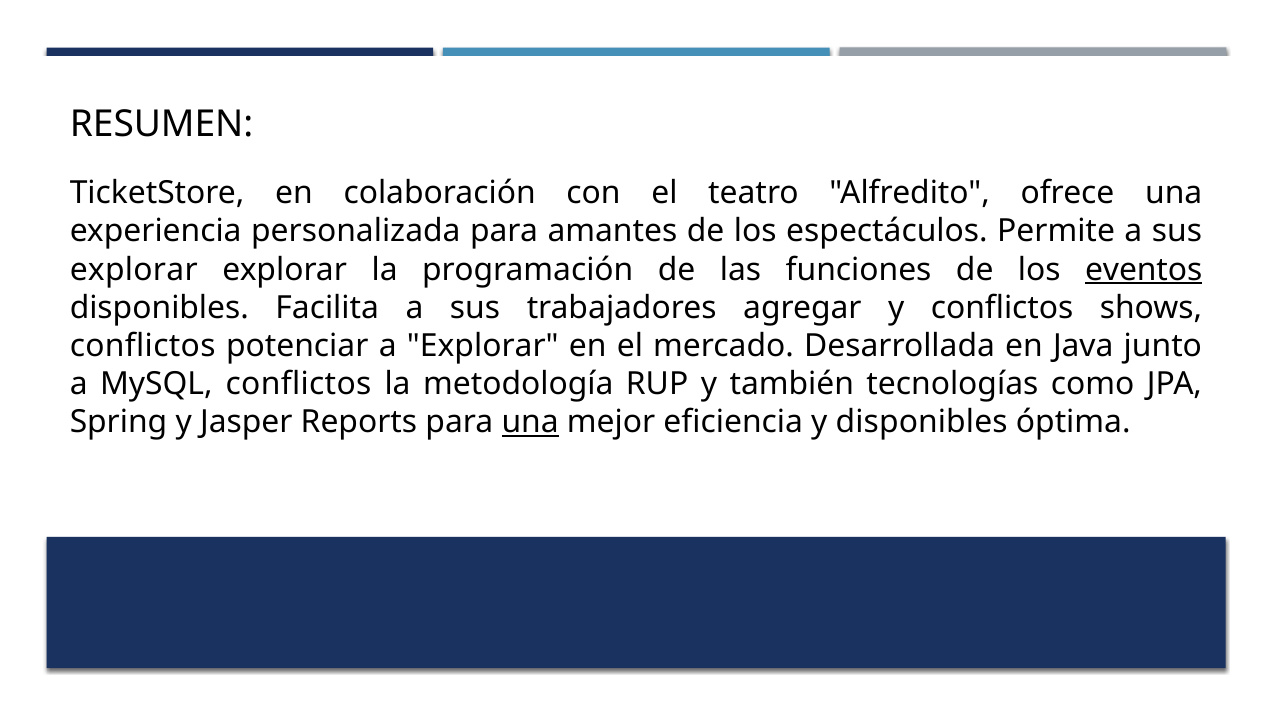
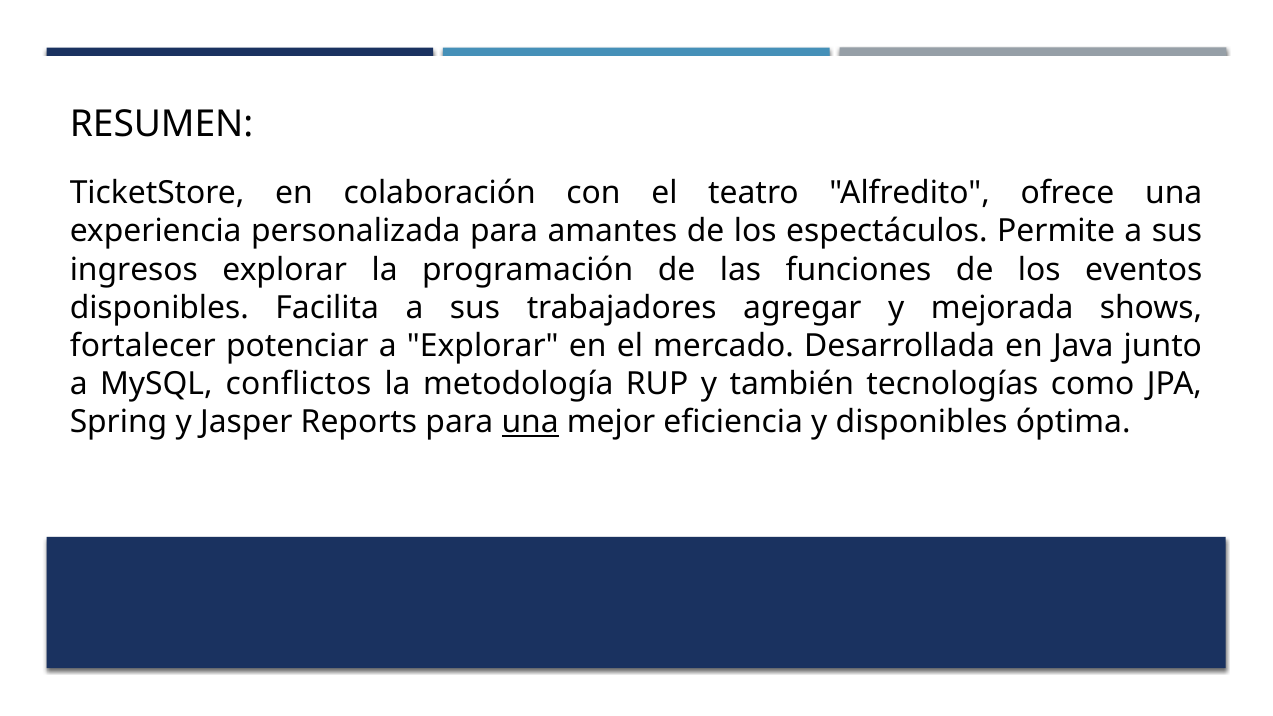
explorar at (134, 270): explorar -> ingresos
eventos underline: present -> none
y conflictos: conflictos -> mejorada
conflictos at (143, 346): conflictos -> fortalecer
